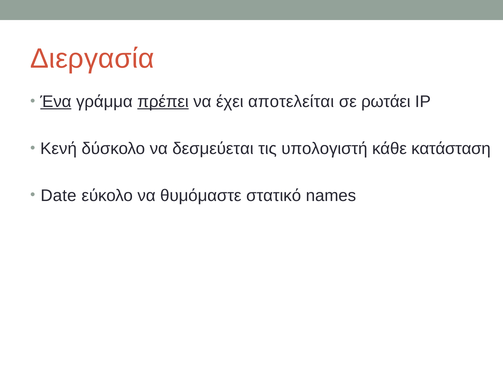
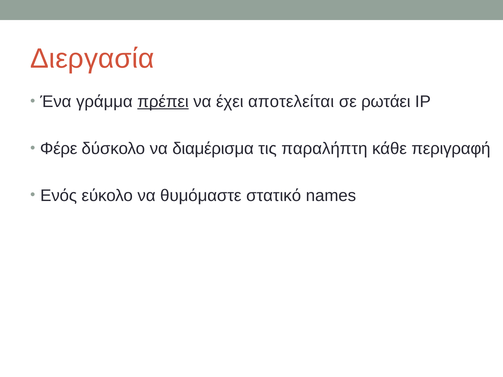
Ένα underline: present -> none
Κενή: Κενή -> Φέρε
δεσμεύεται: δεσμεύεται -> διαμέρισμα
υπολογιστή: υπολογιστή -> παραλήπτη
κατάσταση: κατάσταση -> περιγραφή
Date: Date -> Ενός
